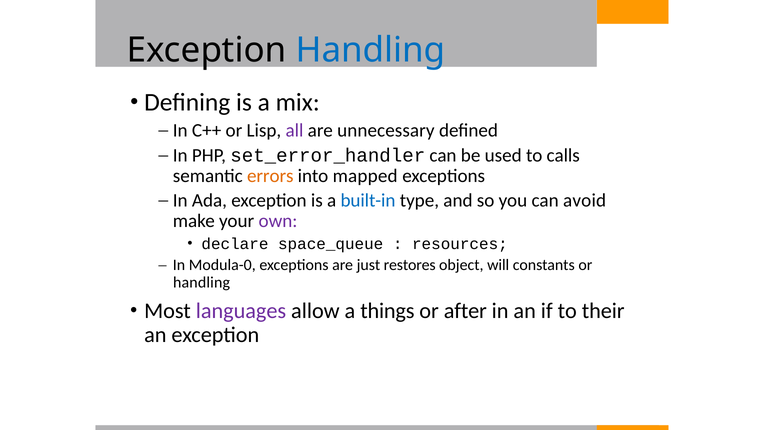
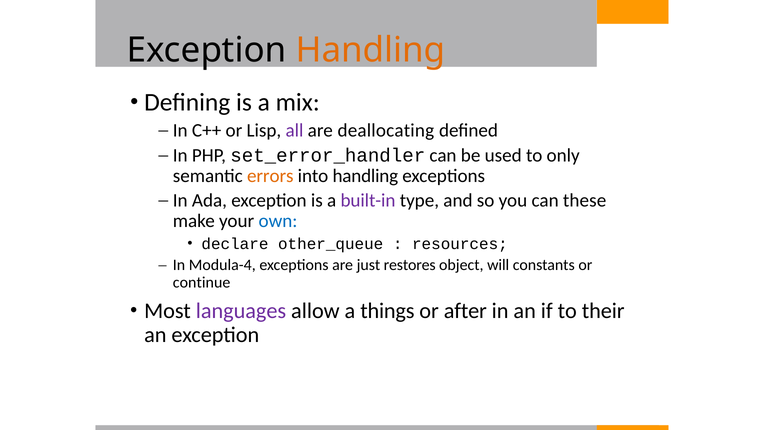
Handling at (371, 50) colour: blue -> orange
unnecessary: unnecessary -> deallocating
calls: calls -> only
into mapped: mapped -> handling
built-in colour: blue -> purple
avoid: avoid -> these
own colour: purple -> blue
space_queue: space_queue -> other_queue
Modula-0: Modula-0 -> Modula-4
handling at (202, 282): handling -> continue
